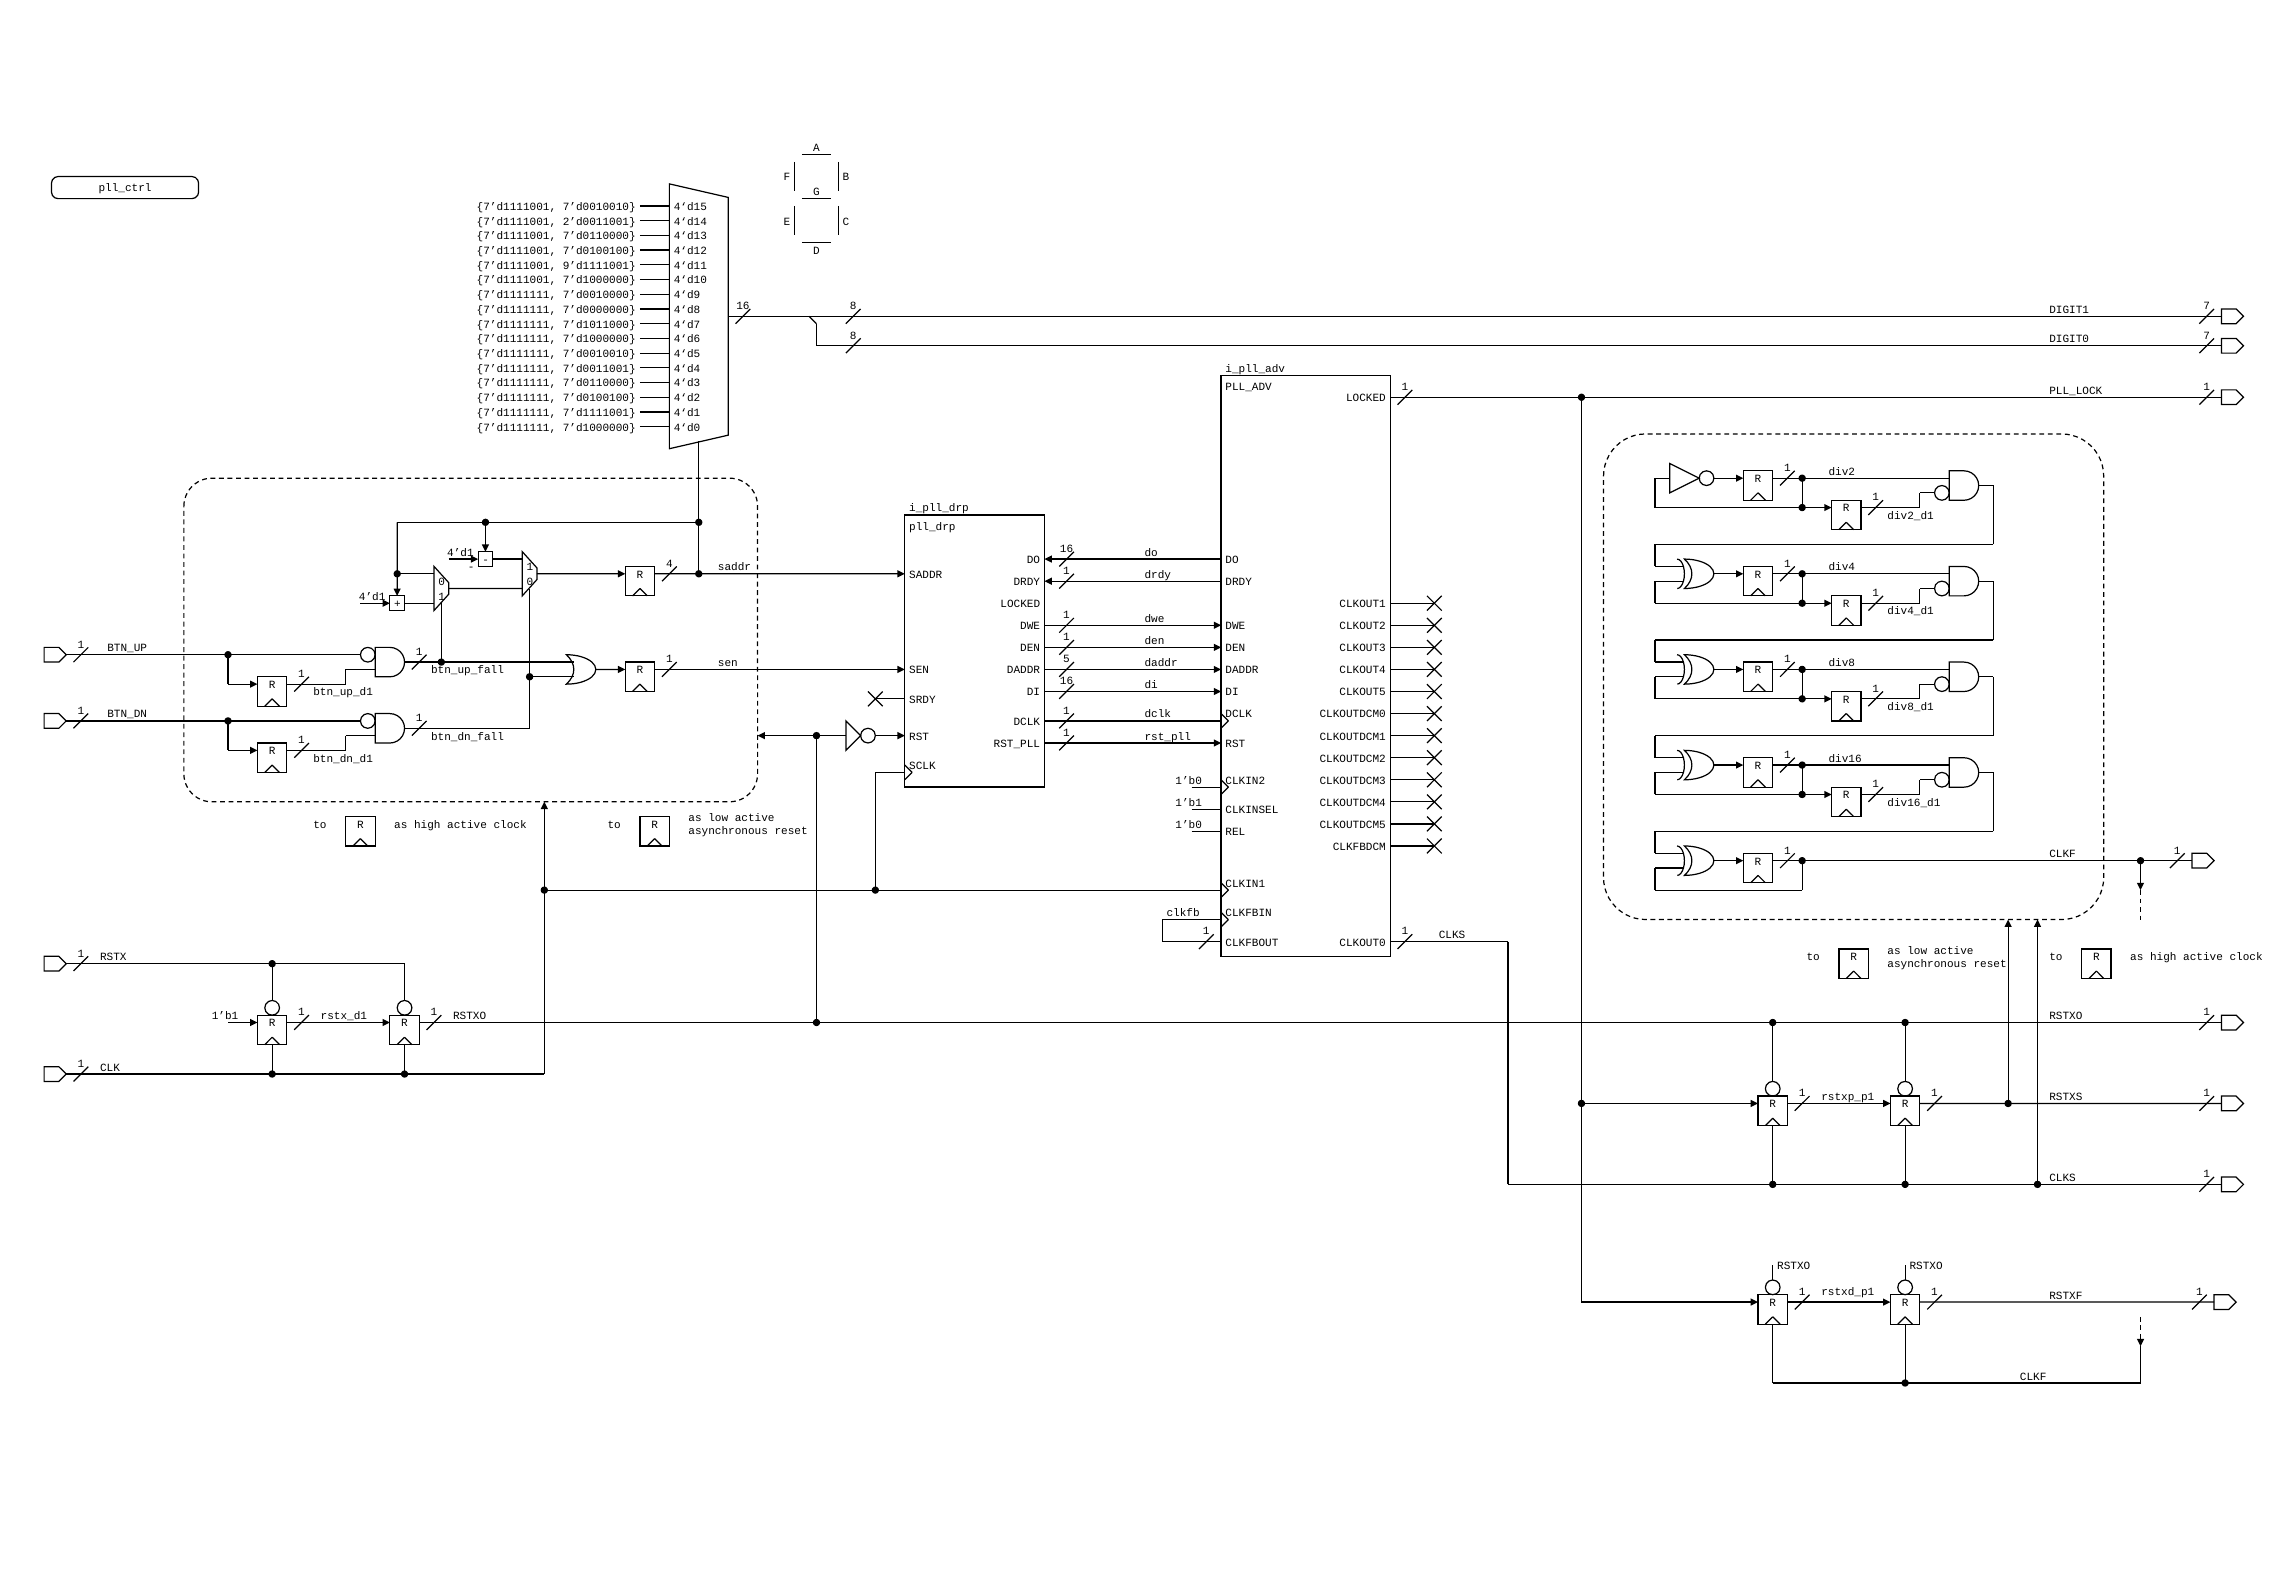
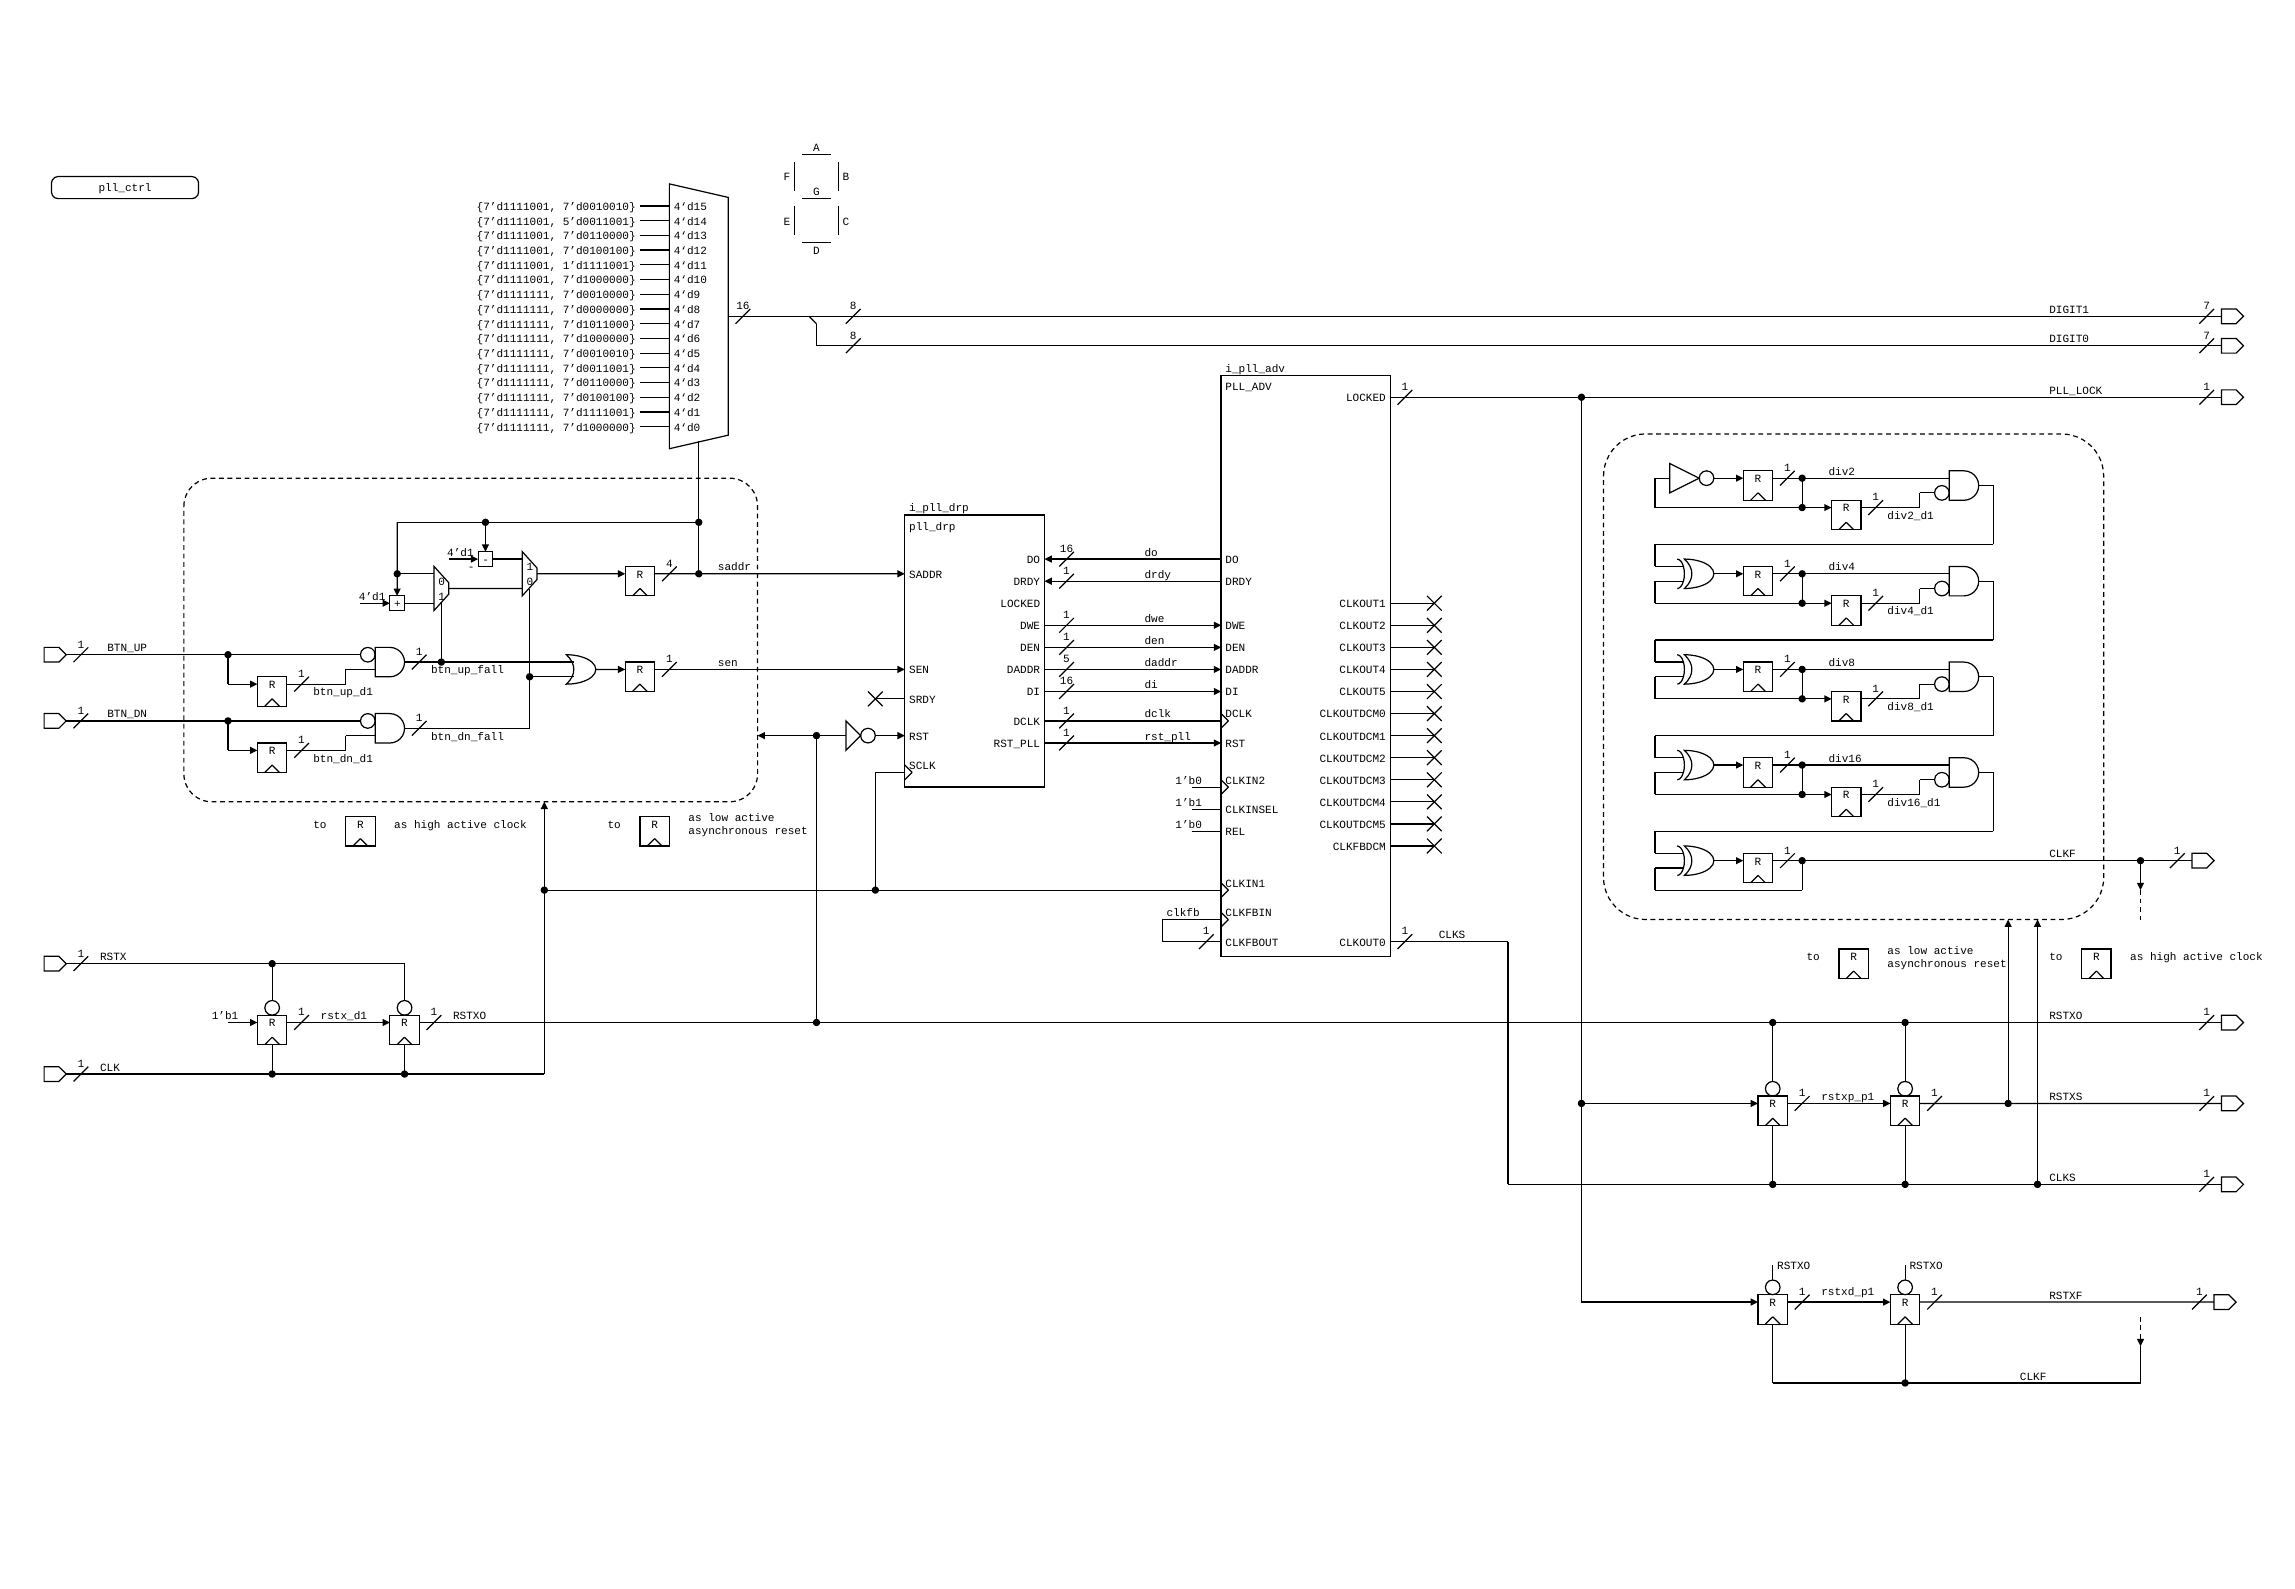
2’d0011001: 2’d0011001 -> 5’d0011001
9’d1111001: 9’d1111001 -> 1’d1111001
